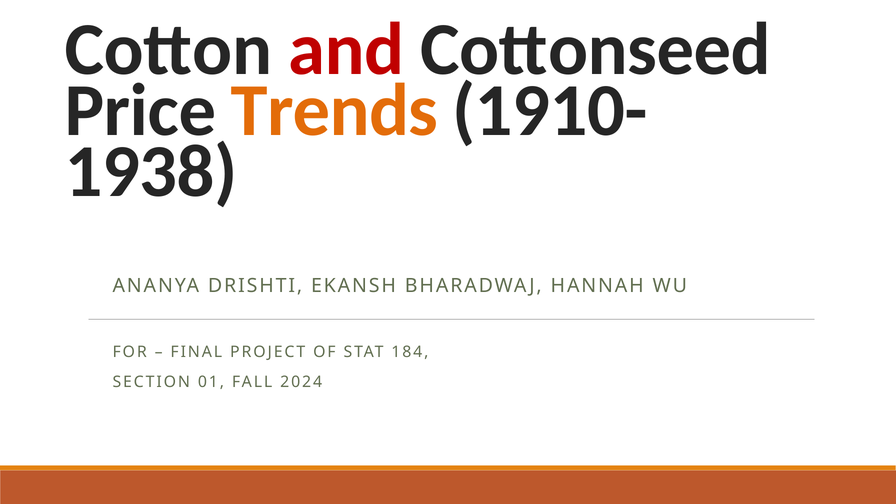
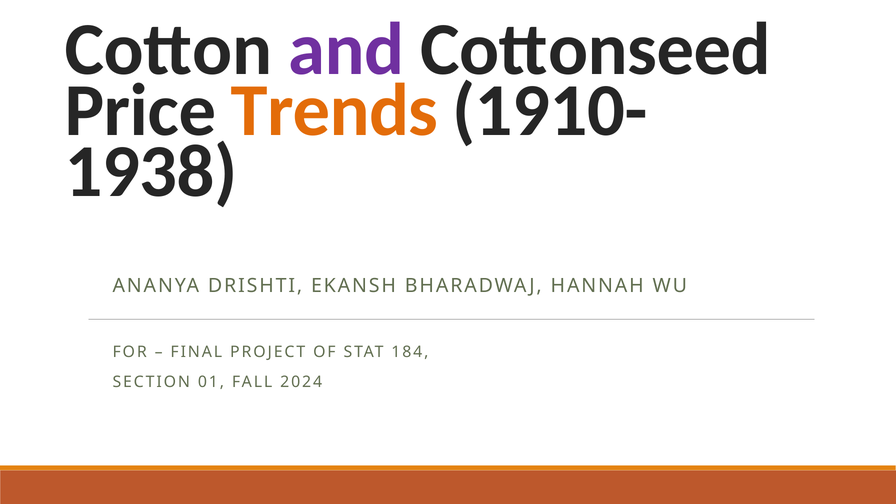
and colour: red -> purple
